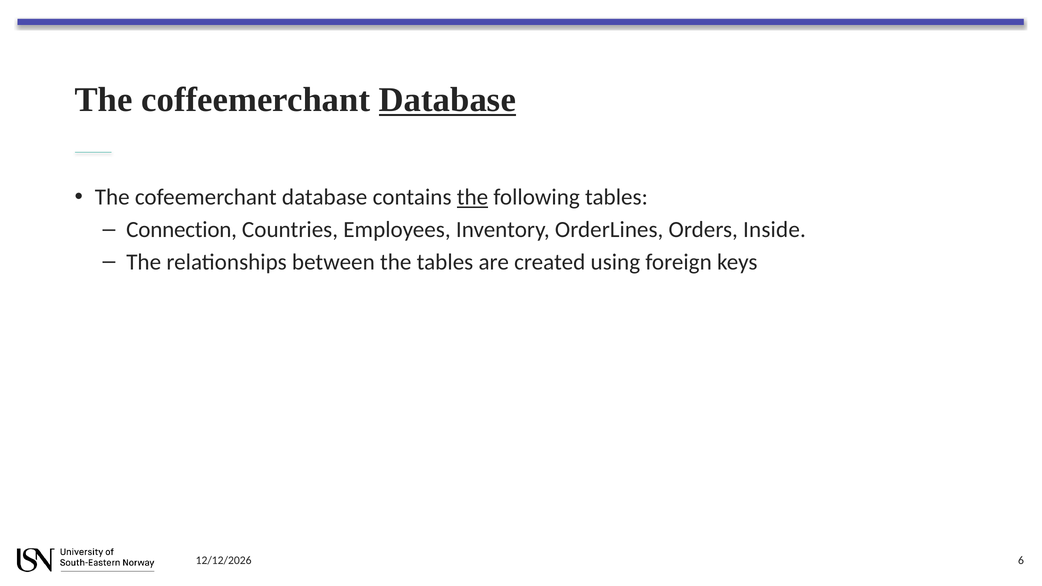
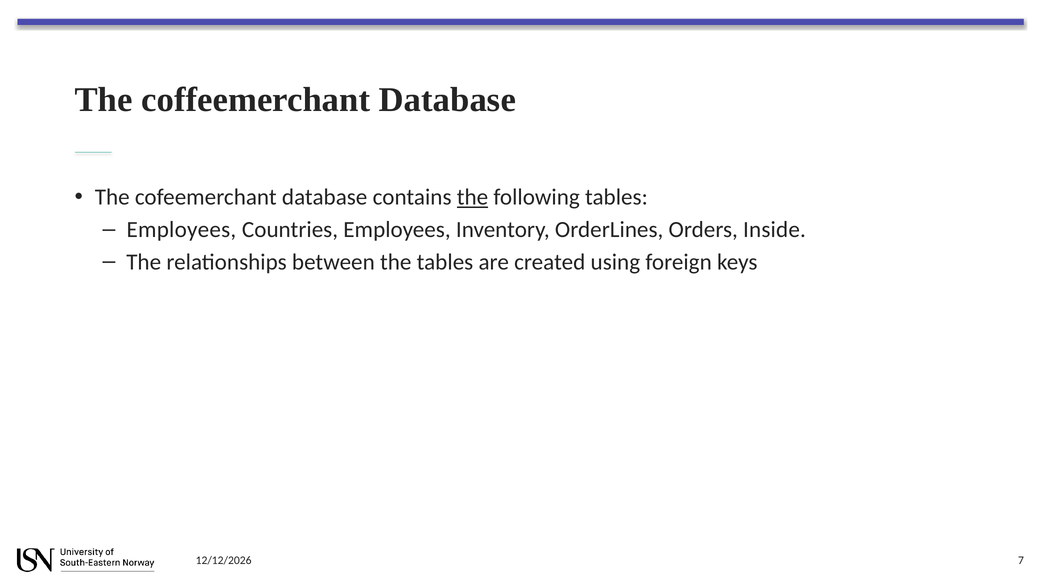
Database at (447, 100) underline: present -> none
Connection at (182, 230): Connection -> Employees
6: 6 -> 7
